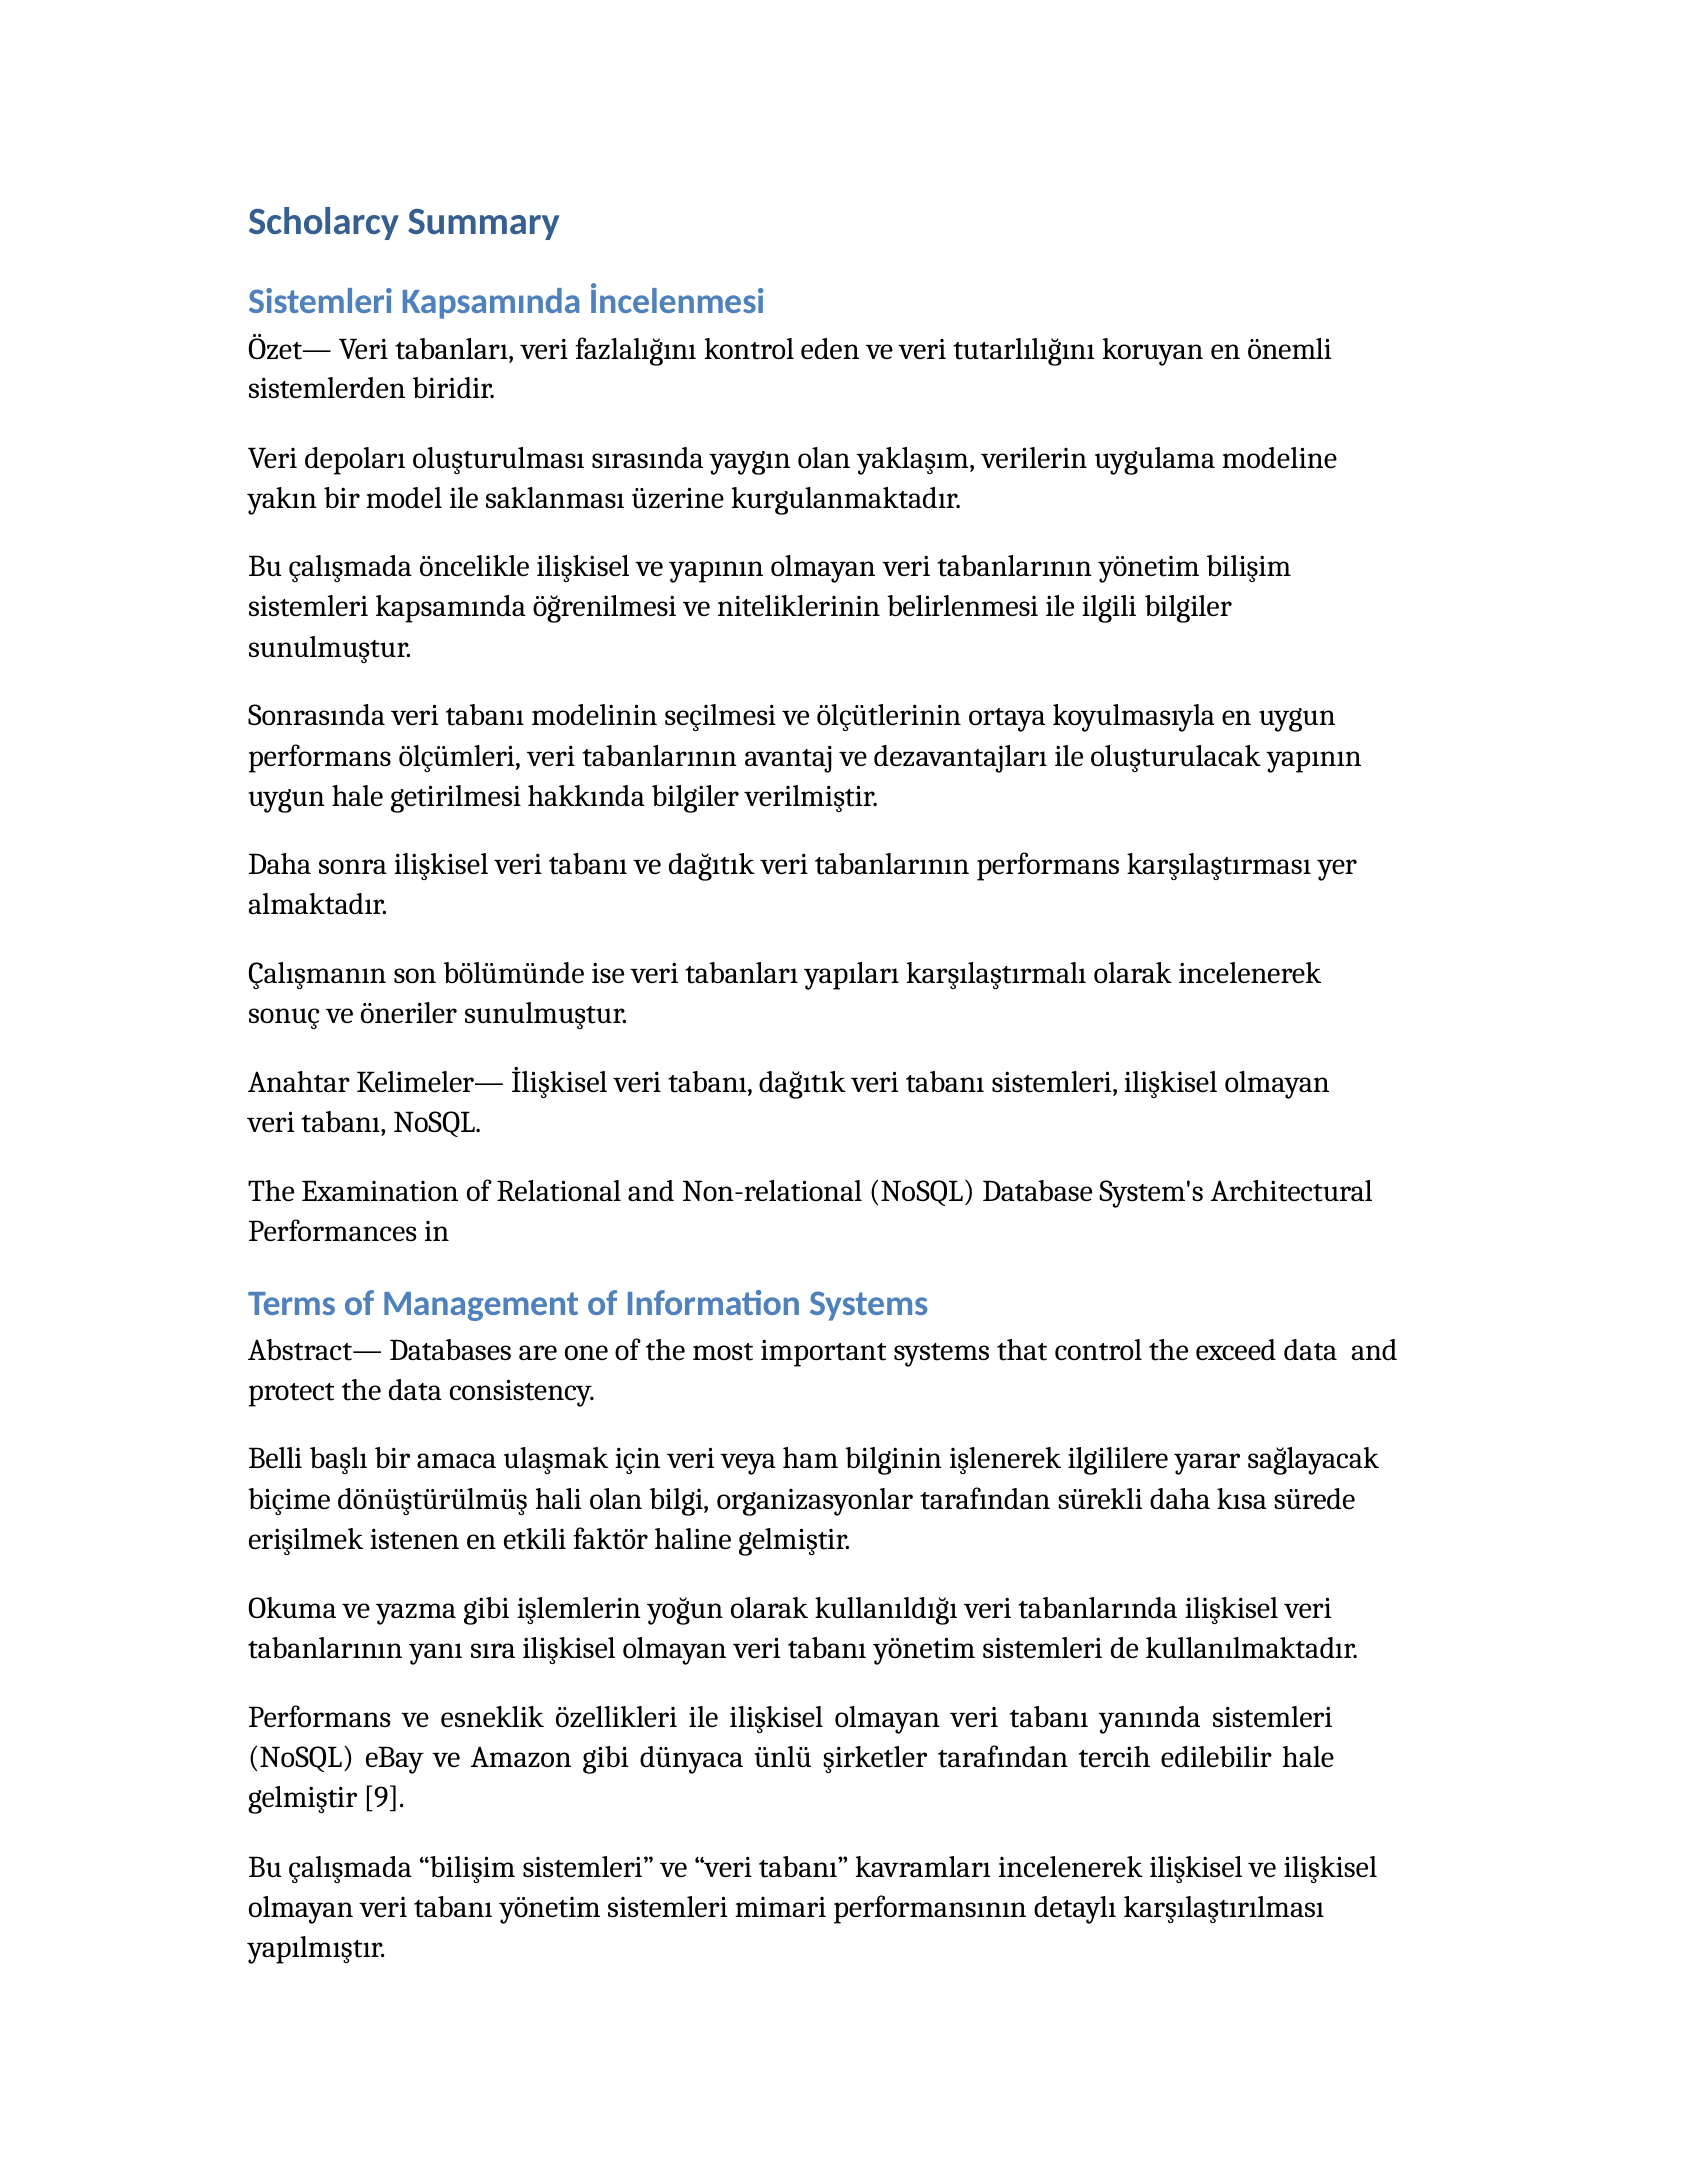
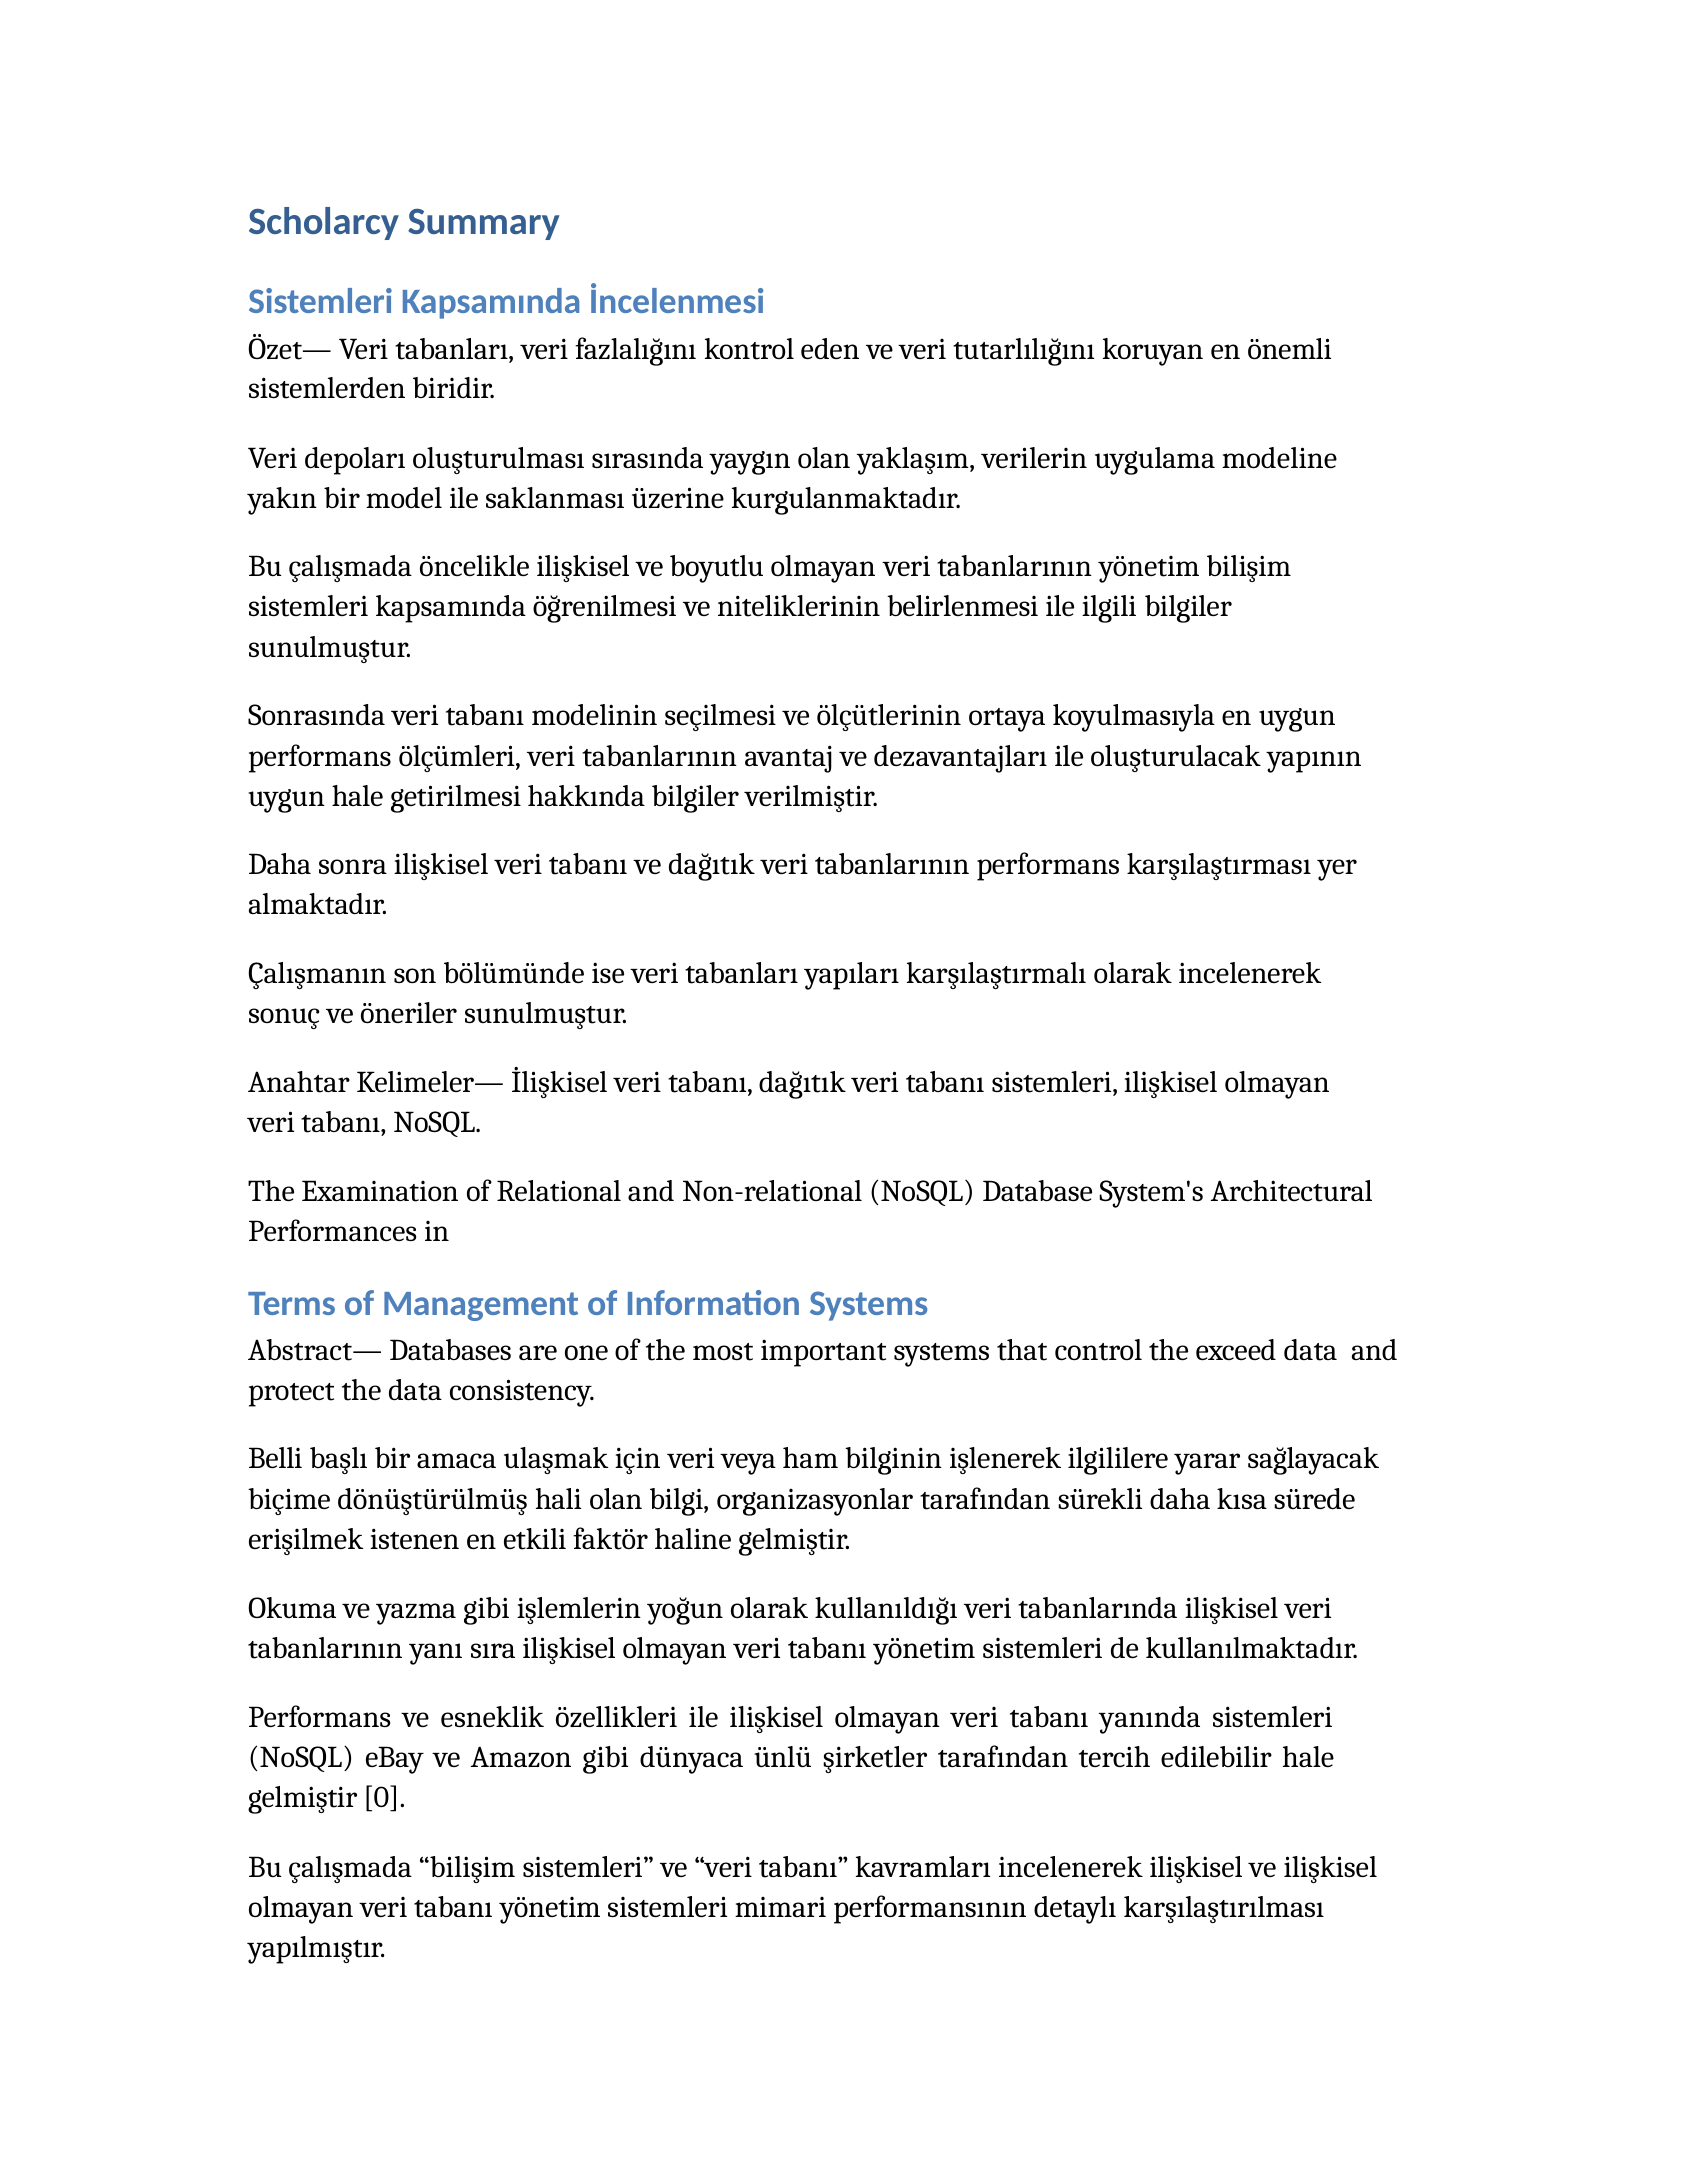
ve yapının: yapının -> boyutlu
9: 9 -> 0
